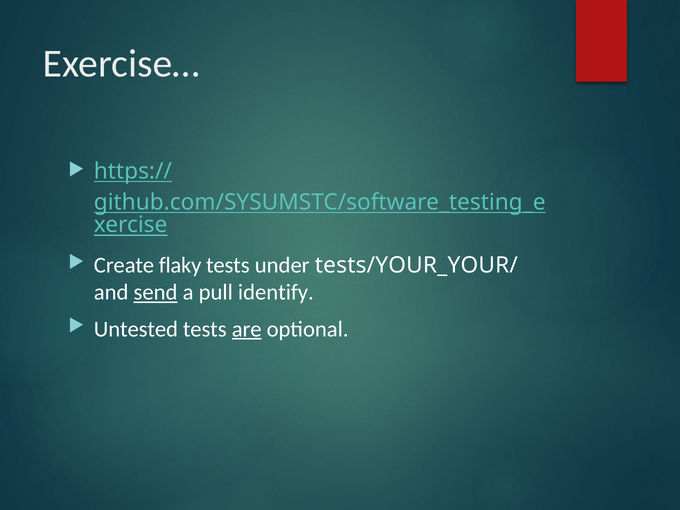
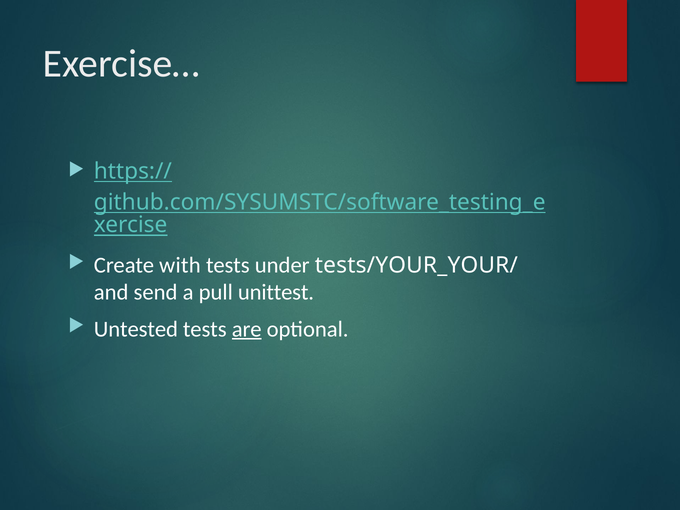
flaky: flaky -> with
send underline: present -> none
identify: identify -> unittest
